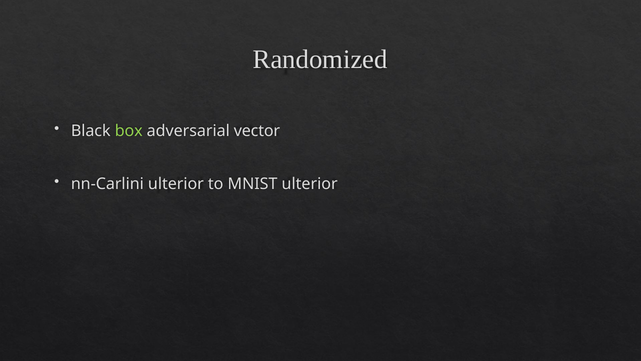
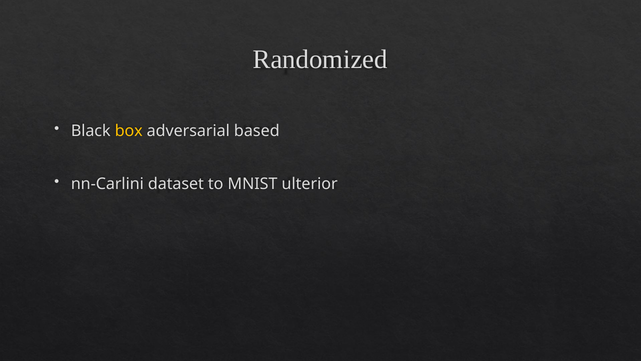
box colour: light green -> yellow
vector: vector -> based
nn-Carlini ulterior: ulterior -> dataset
